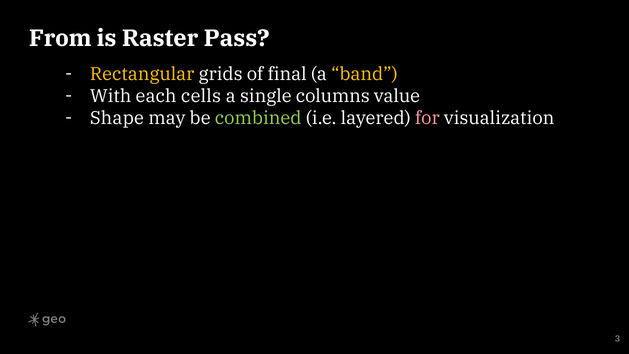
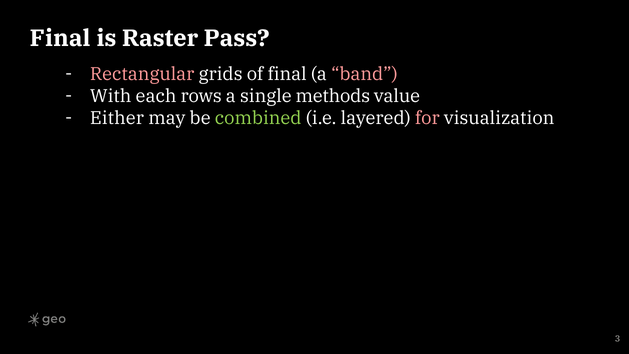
From at (60, 39): From -> Final
Rectangular colour: yellow -> pink
band colour: yellow -> pink
cells: cells -> rows
columns: columns -> methods
Shape: Shape -> Either
